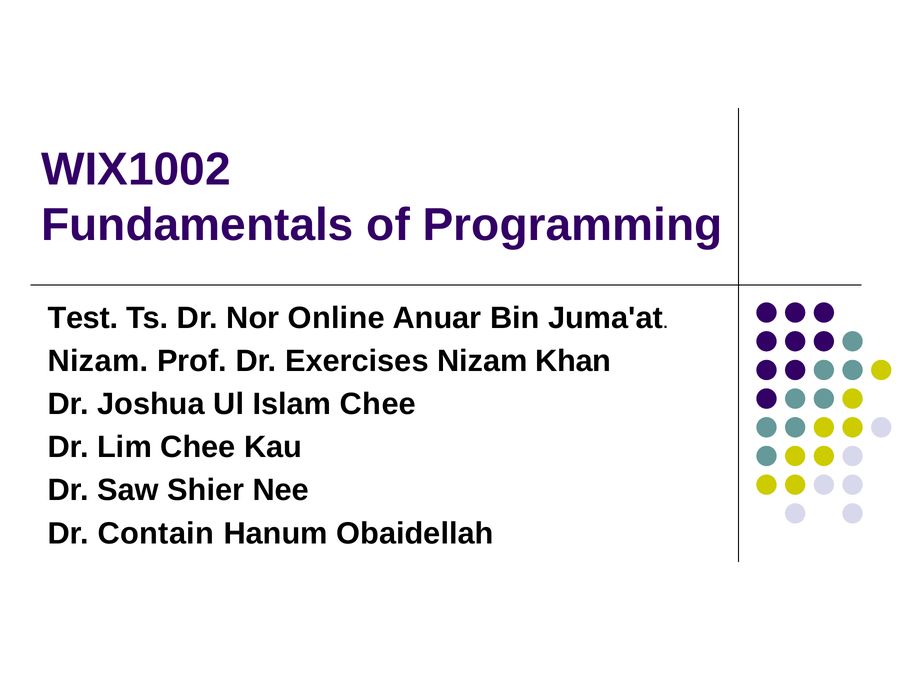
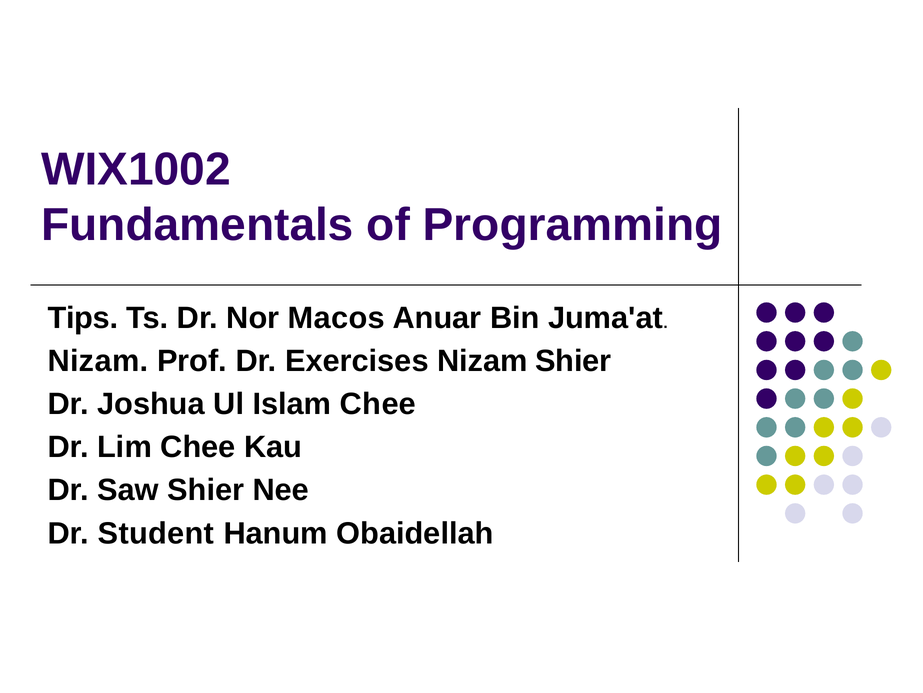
Test: Test -> Tips
Online: Online -> Macos
Nizam Khan: Khan -> Shier
Contain: Contain -> Student
